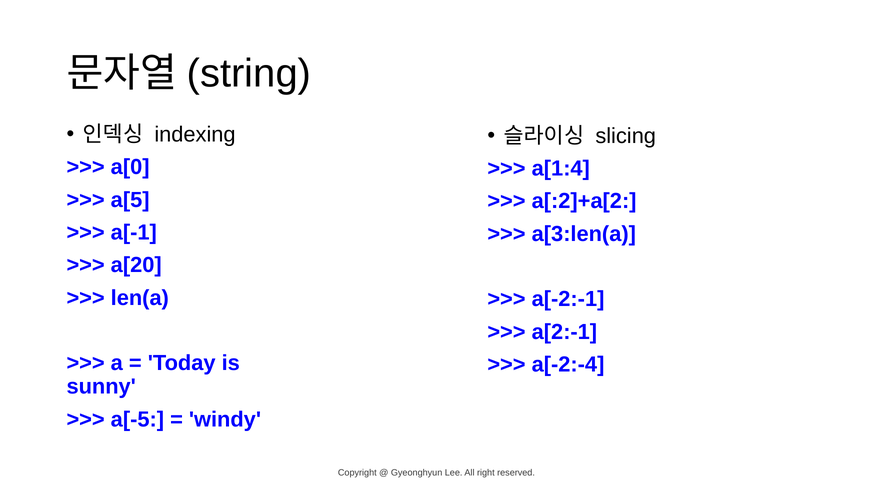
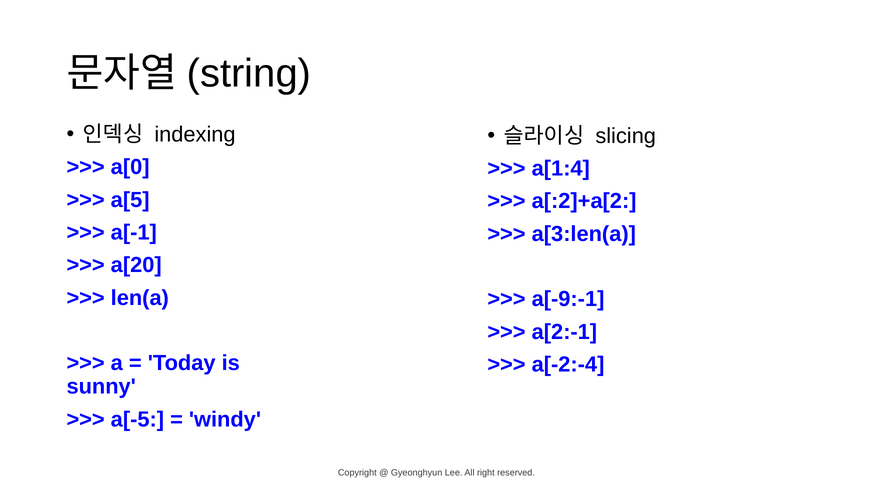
a[-2:-1: a[-2:-1 -> a[-9:-1
